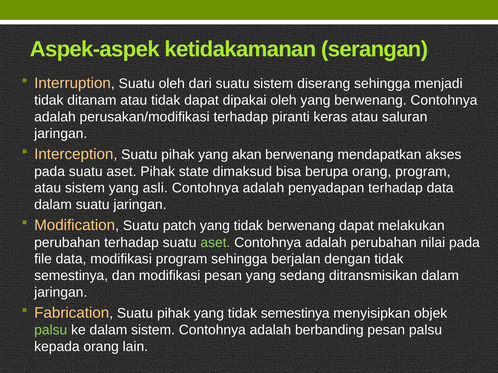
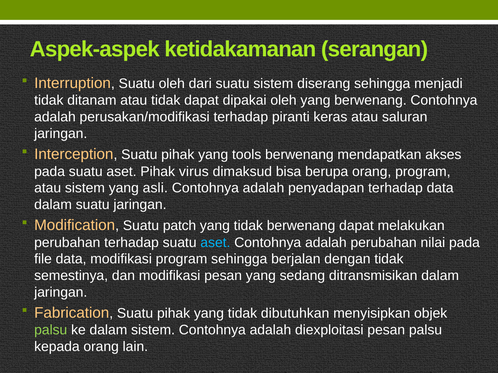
akan: akan -> tools
state: state -> virus
aset at (215, 243) colour: light green -> light blue
yang tidak semestinya: semestinya -> dibutuhkan
berbanding: berbanding -> diexploitasi
